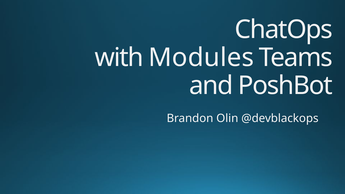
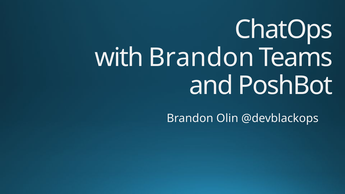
with Modules: Modules -> Brandon
